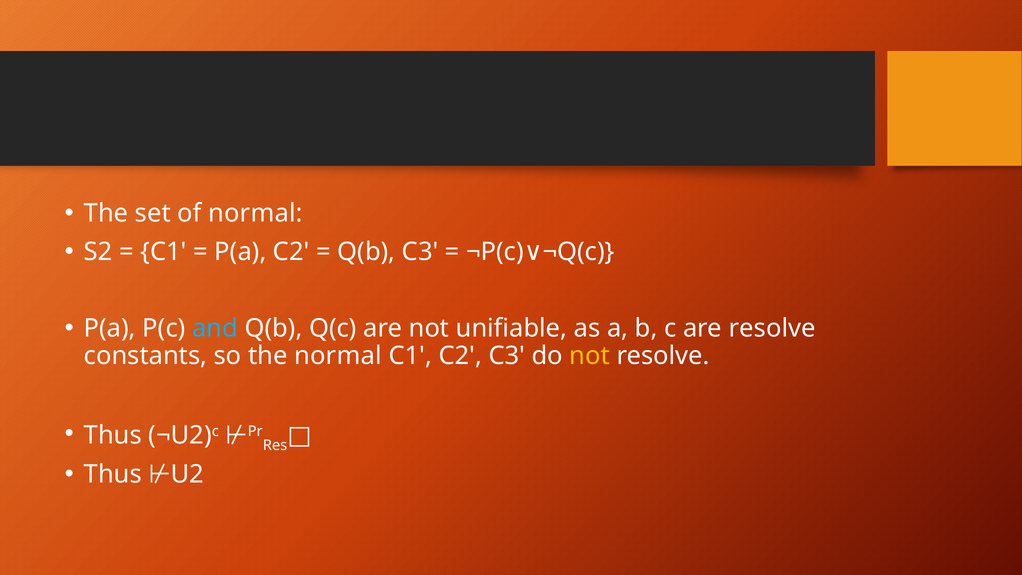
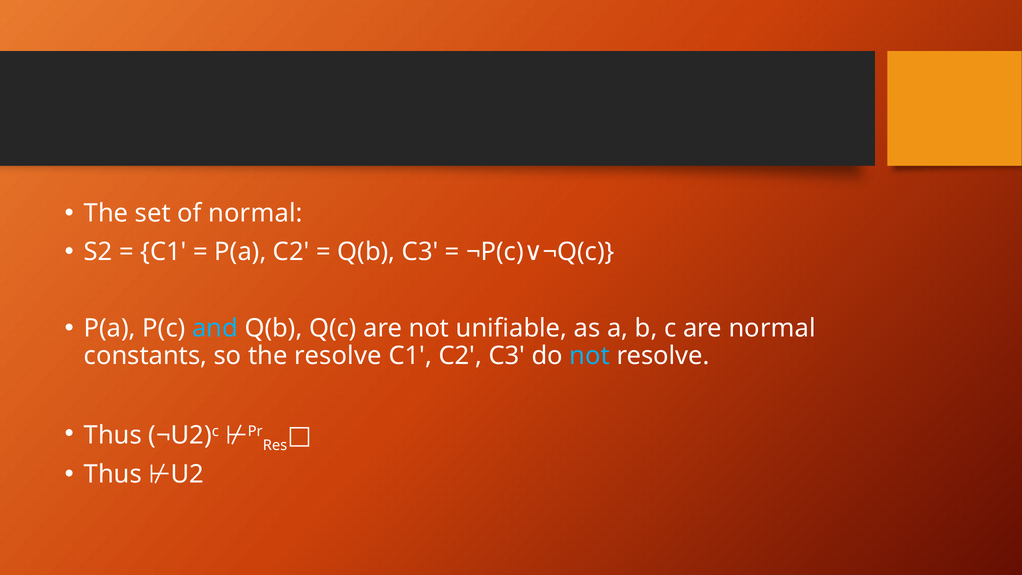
are resolve: resolve -> normal
the normal: normal -> resolve
not at (590, 356) colour: yellow -> light blue
